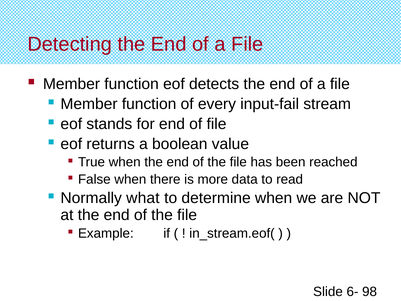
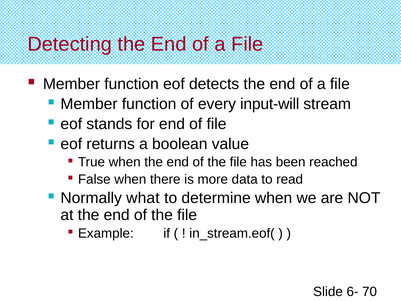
input-fail: input-fail -> input-will
98: 98 -> 70
